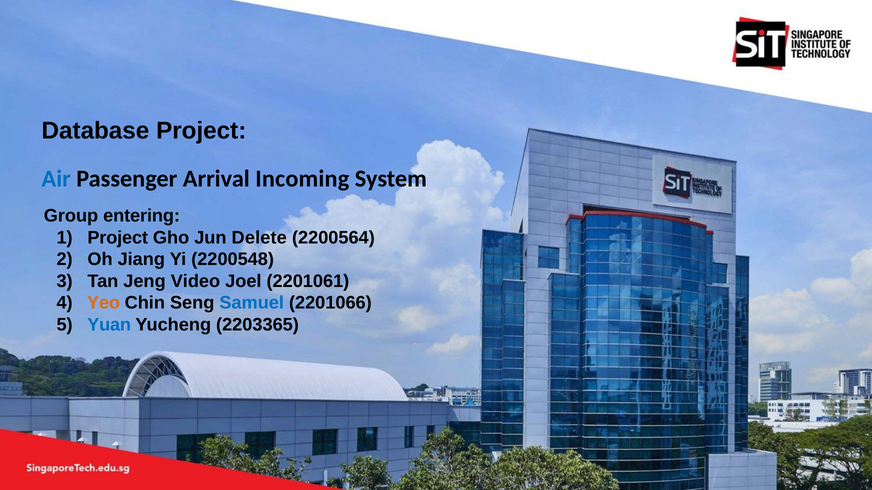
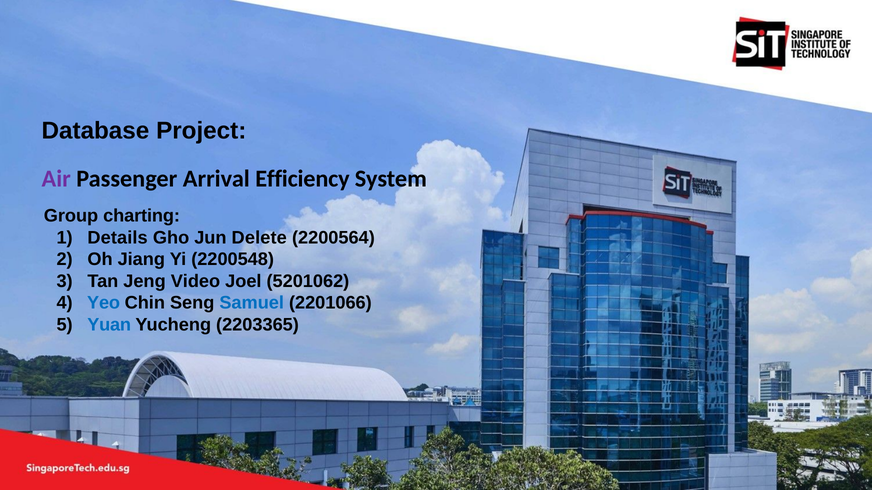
Air colour: blue -> purple
Incoming: Incoming -> Efficiency
entering: entering -> charting
Project at (118, 238): Project -> Details
2201061: 2201061 -> 5201062
Yeo colour: orange -> blue
